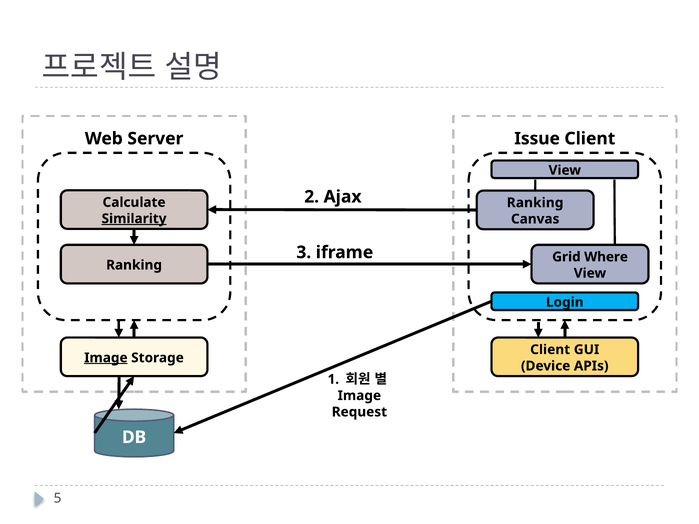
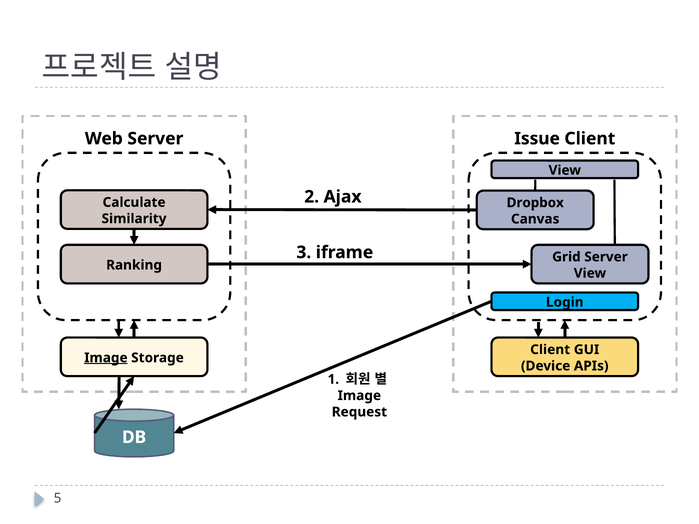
Ranking at (535, 203): Ranking -> Dropbox
Similarity underline: present -> none
Grid Where: Where -> Server
